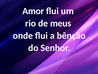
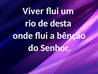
Amor: Amor -> Viver
meus: meus -> desta
